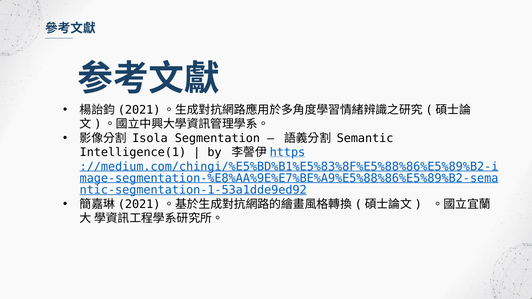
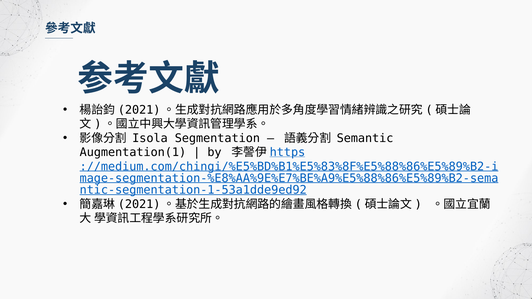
Intelligence(1: Intelligence(1 -> Augmentation(1
